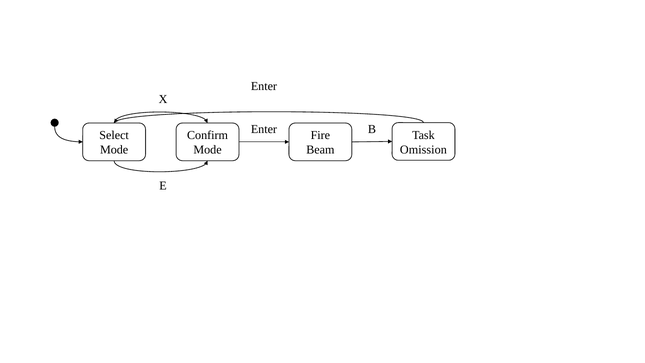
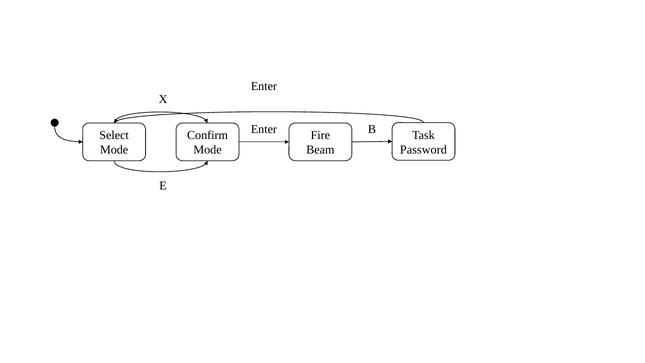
Omission: Omission -> Password
